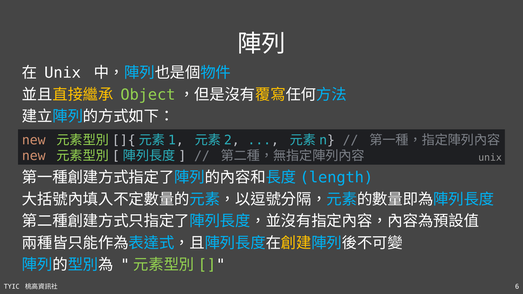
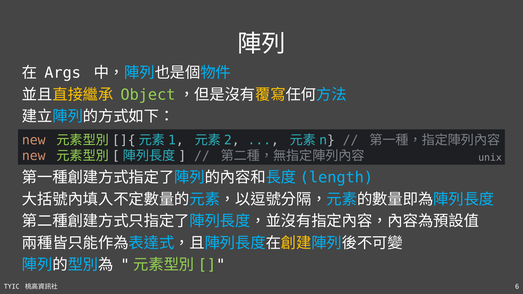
Unix at (63, 73): Unix -> Args
